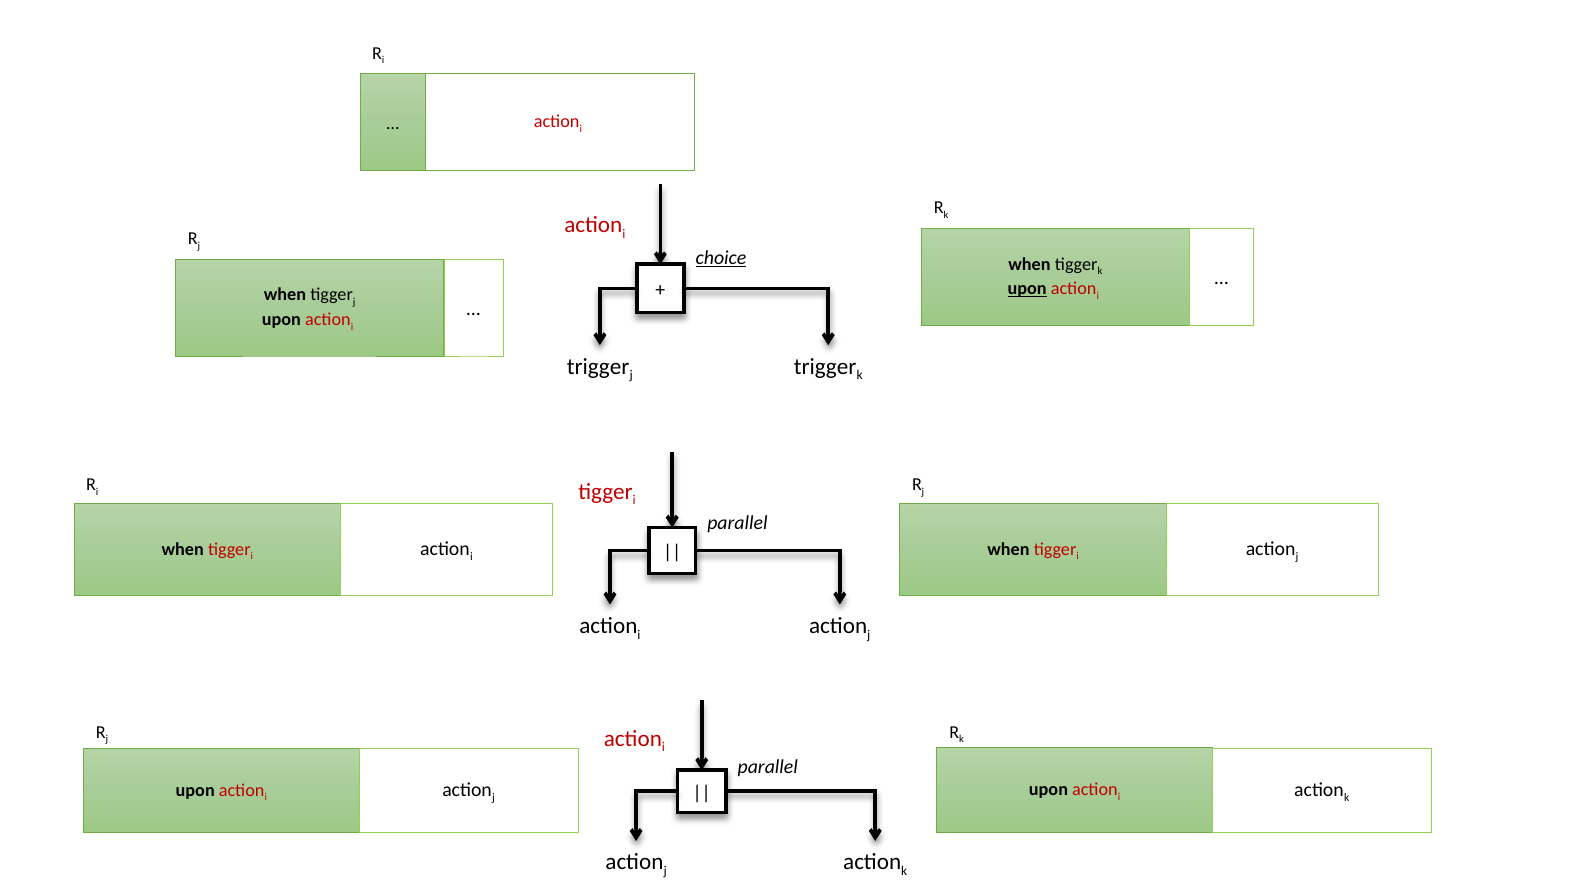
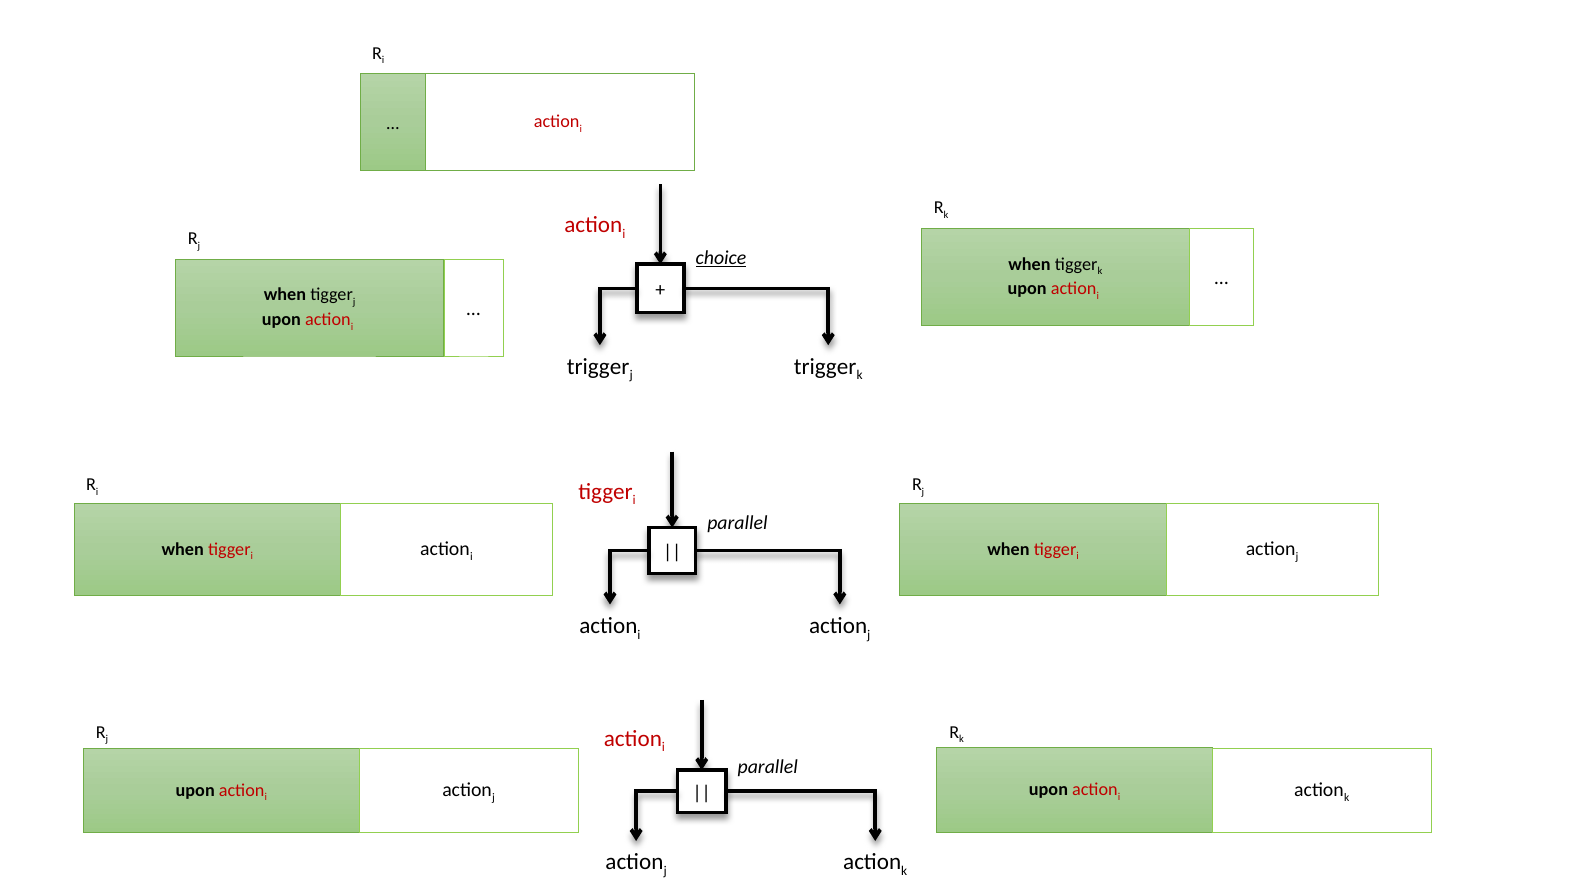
upon at (1027, 289) underline: present -> none
